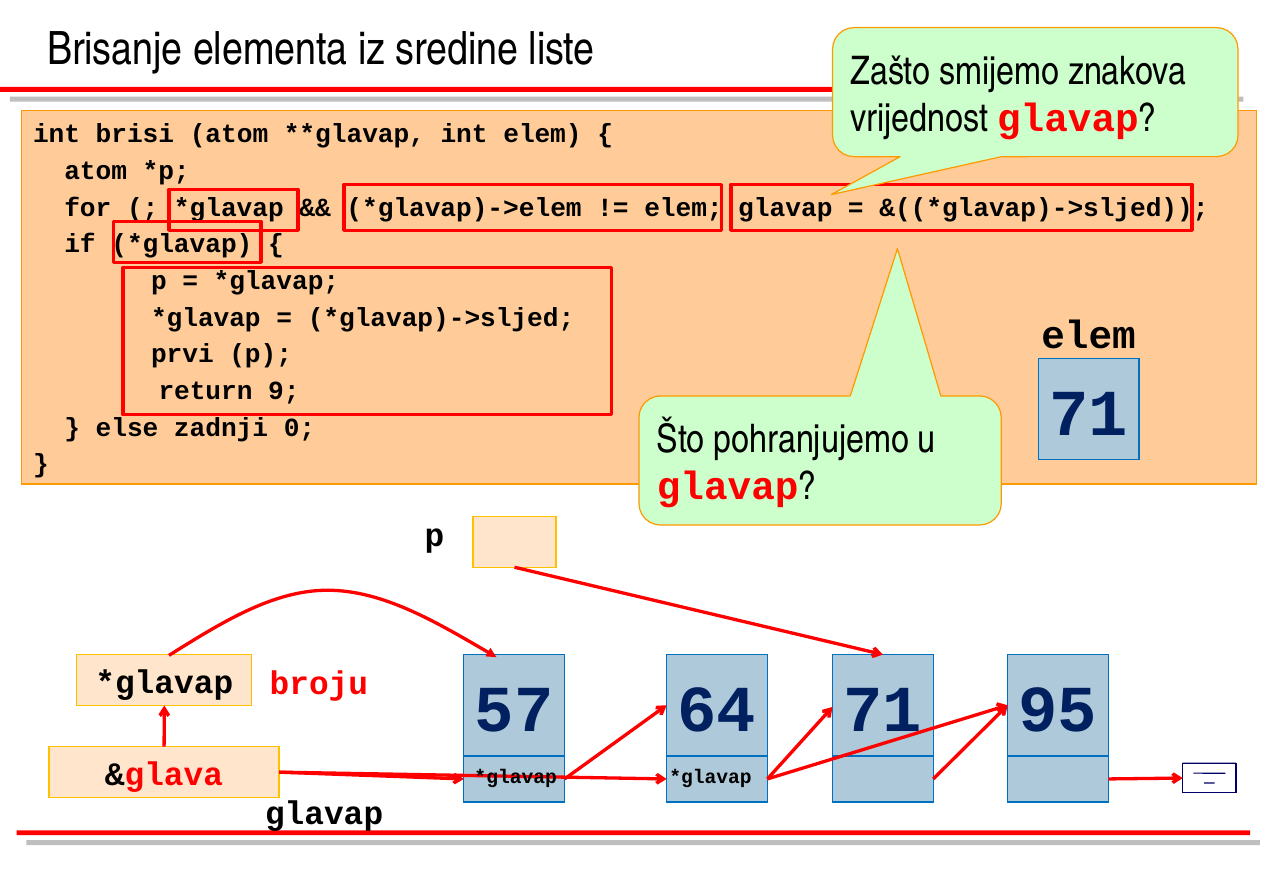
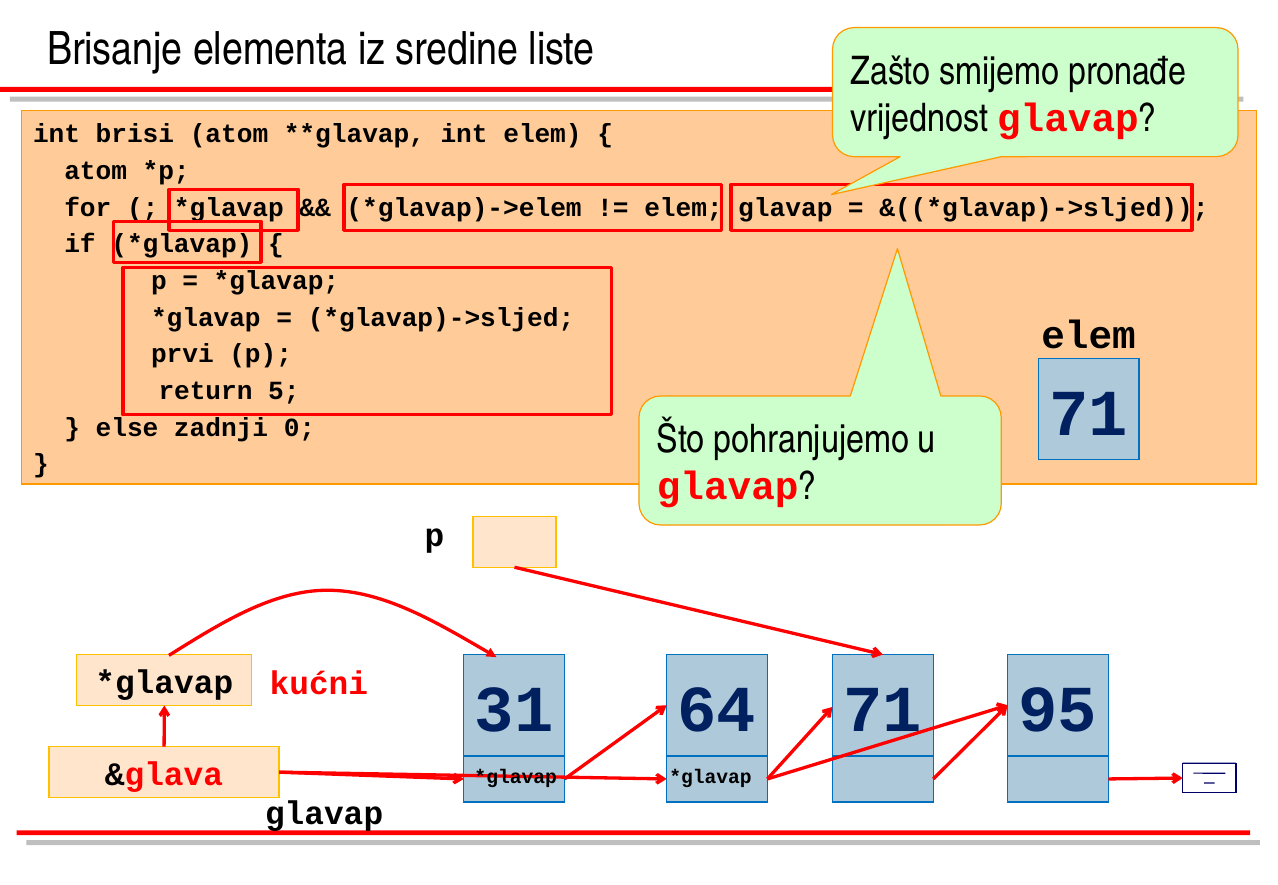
znakova: znakova -> pronađe
9: 9 -> 5
57: 57 -> 31
broju: broju -> kućni
